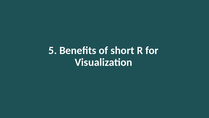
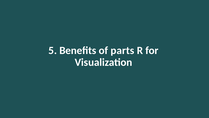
short: short -> parts
